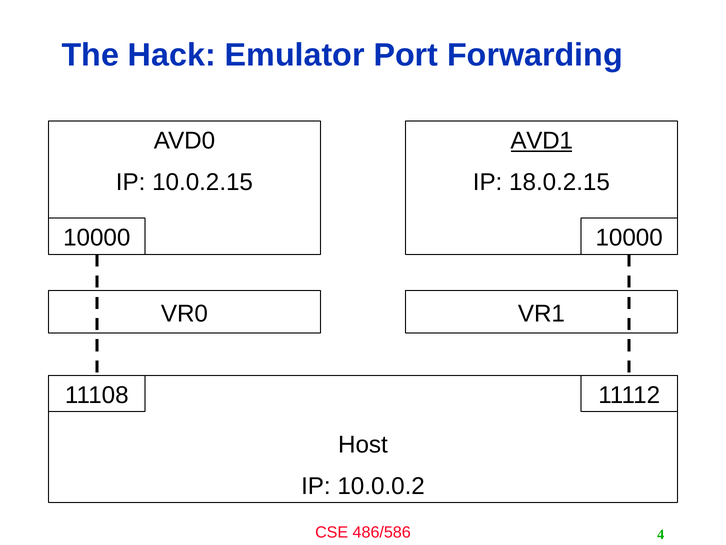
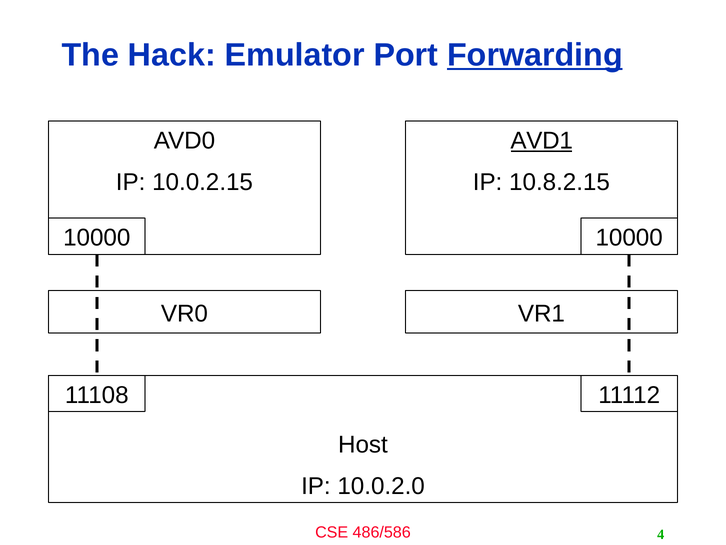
Forwarding underline: none -> present
18.0.2.15: 18.0.2.15 -> 10.8.2.15
10.0.0.2: 10.0.0.2 -> 10.0.2.0
